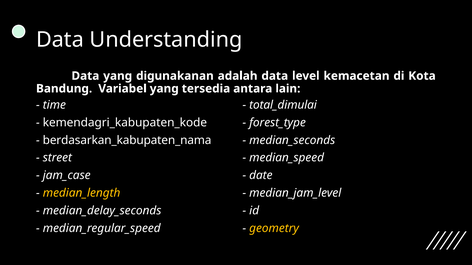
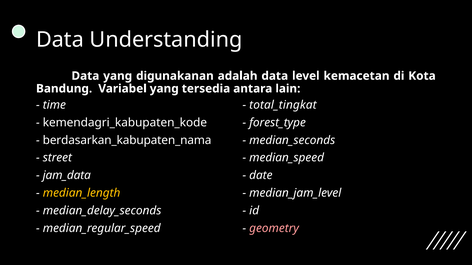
total_dimulai: total_dimulai -> total_tingkat
jam_case: jam_case -> jam_data
geometry colour: yellow -> pink
